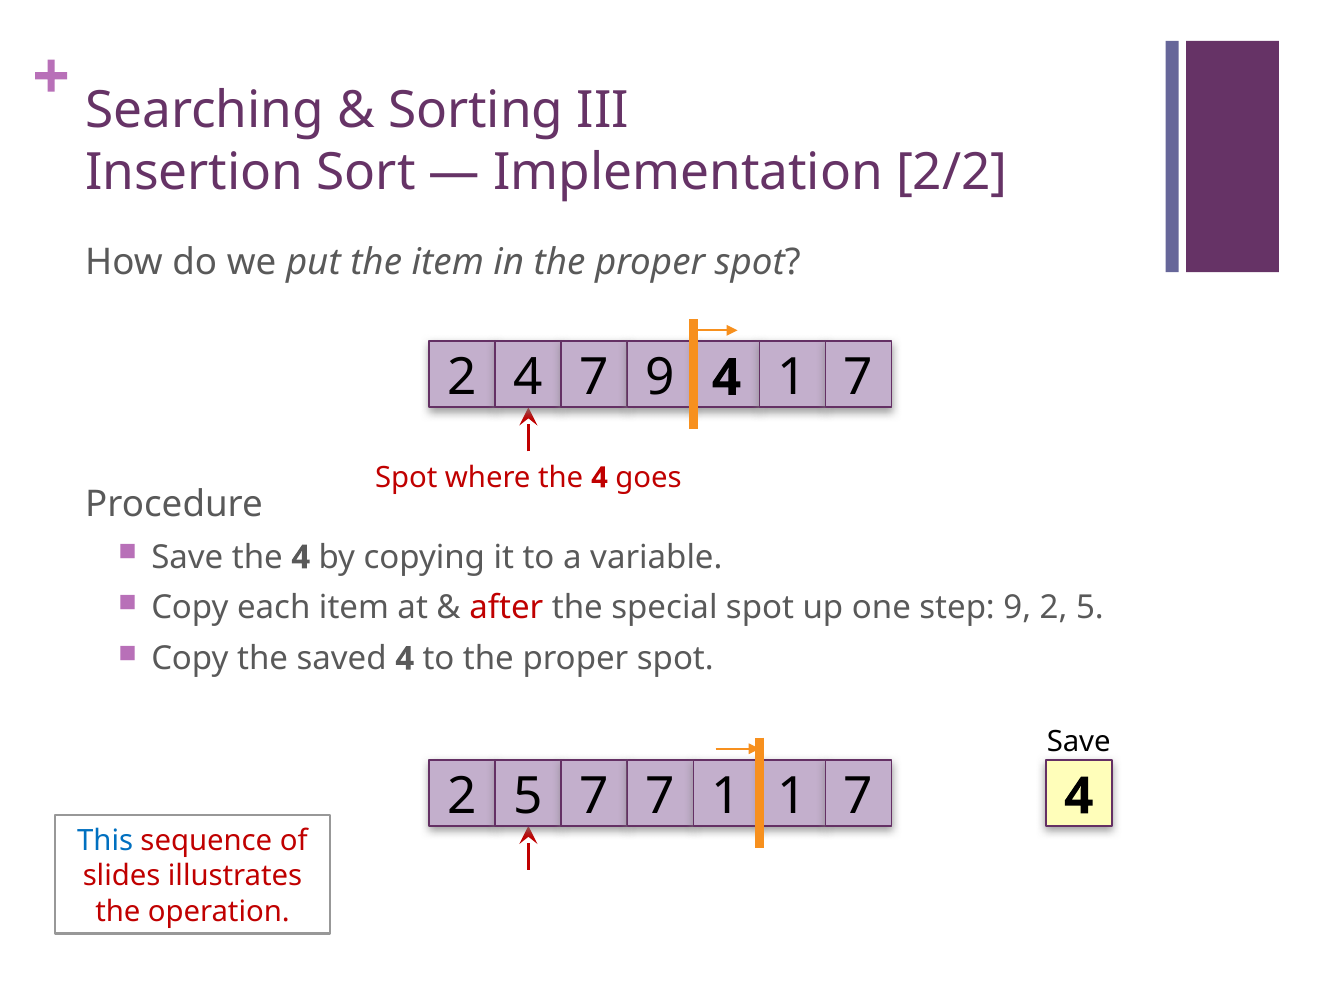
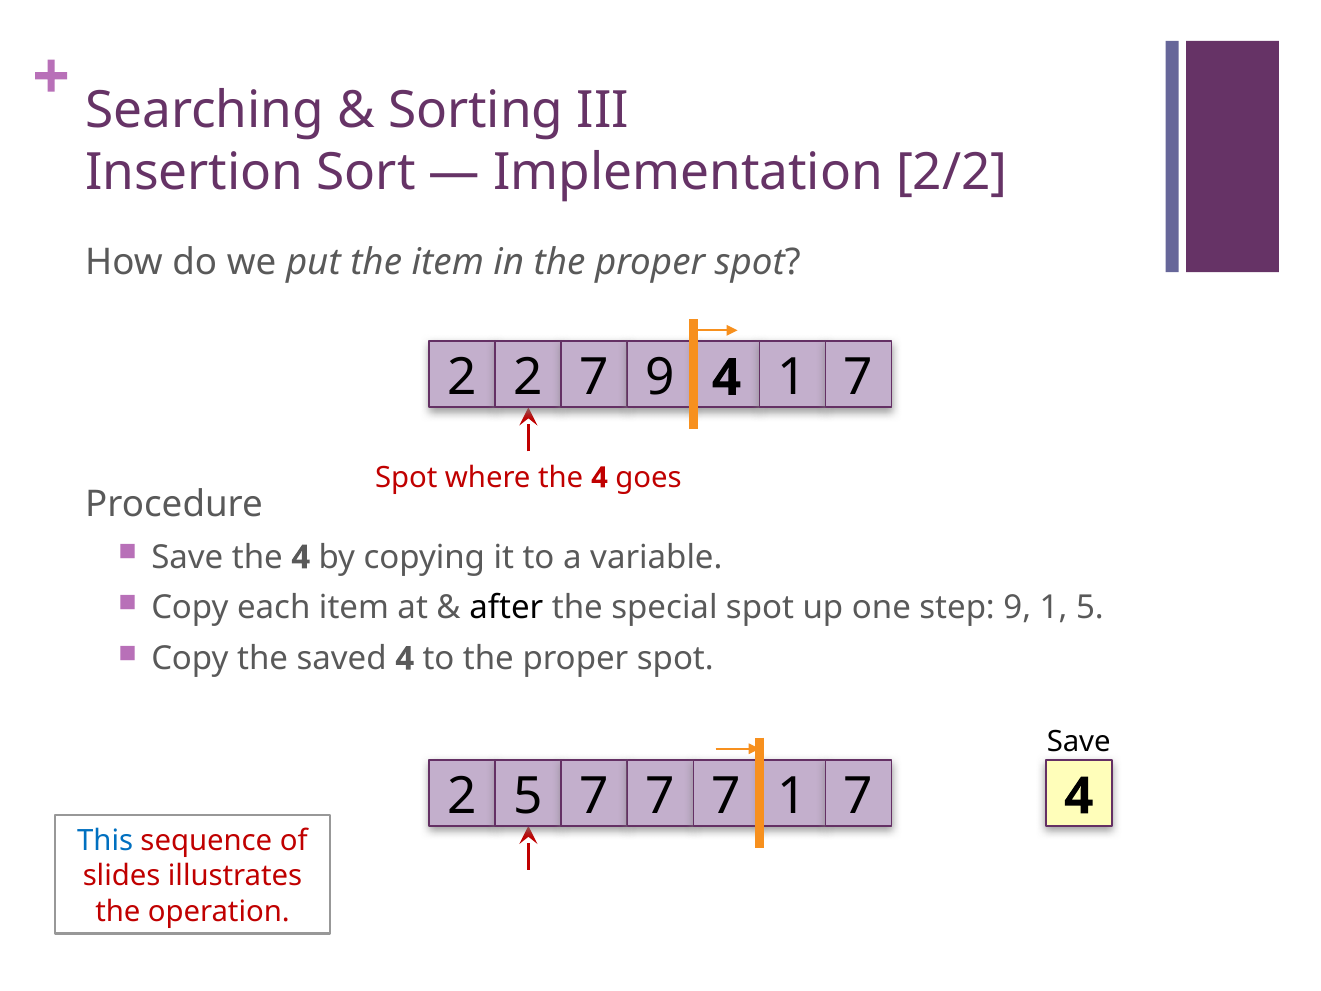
2 4: 4 -> 2
after colour: red -> black
9 2: 2 -> 1
7 7 1: 1 -> 7
